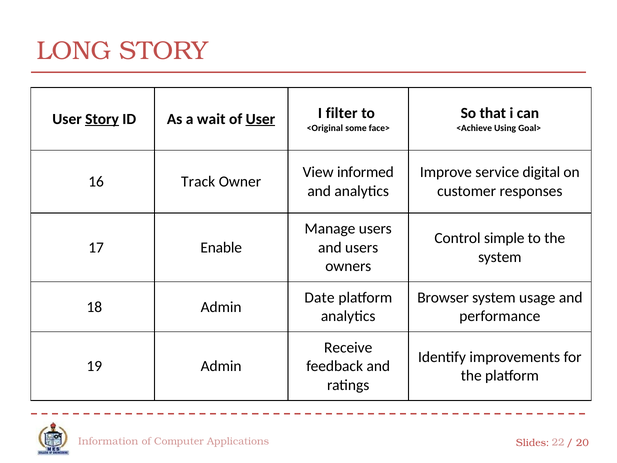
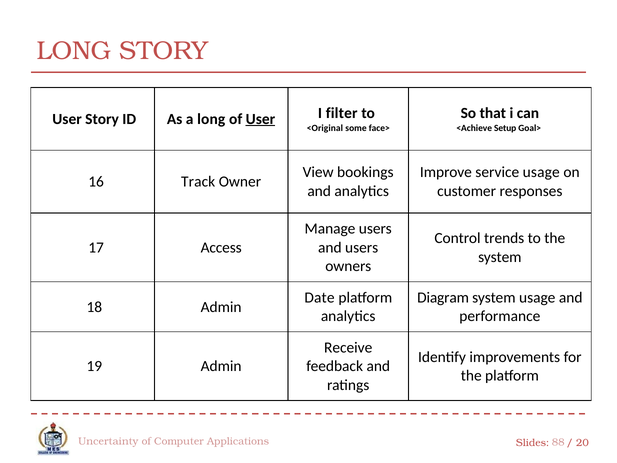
Story at (102, 119) underline: present -> none
a wait: wait -> long
Using: Using -> Setup
informed: informed -> bookings
service digital: digital -> usage
simple: simple -> trends
Enable: Enable -> Access
Browser: Browser -> Diagram
Information: Information -> Uncertainty
22: 22 -> 88
